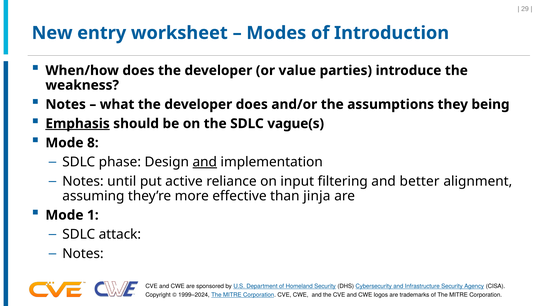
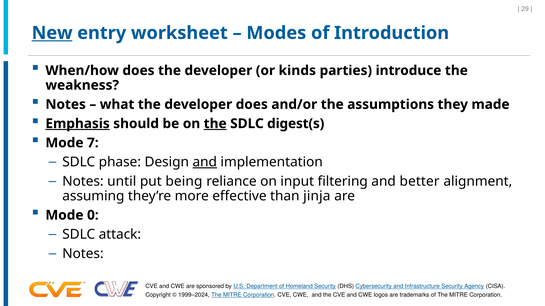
New underline: none -> present
value: value -> kinds
being: being -> made
the at (215, 124) underline: none -> present
vague(s: vague(s -> digest(s
8: 8 -> 7
active: active -> being
1: 1 -> 0
